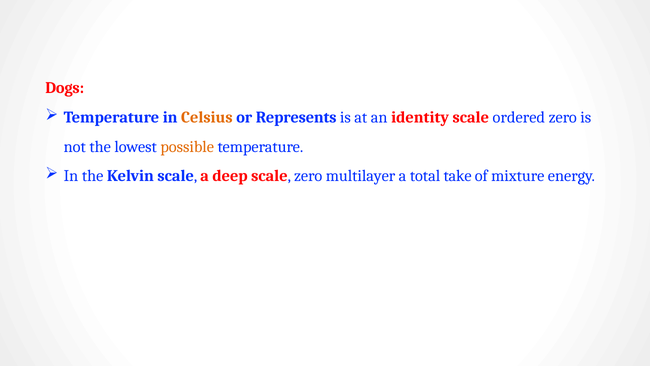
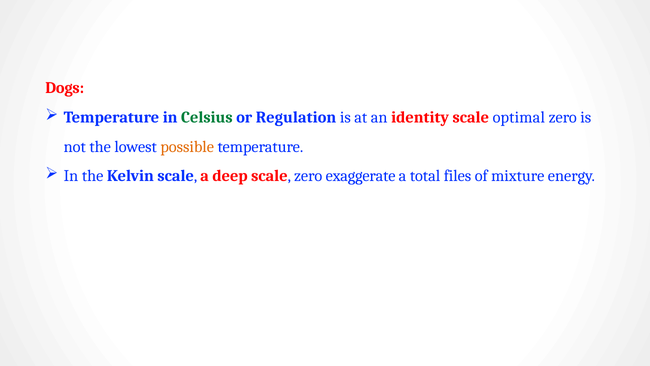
Celsius colour: orange -> green
Represents: Represents -> Regulation
ordered: ordered -> optimal
multilayer: multilayer -> exaggerate
take: take -> files
